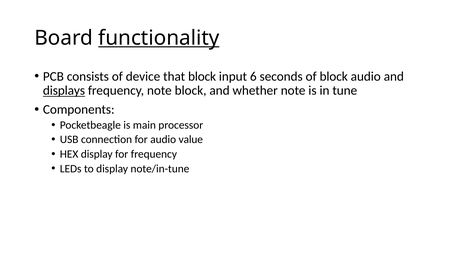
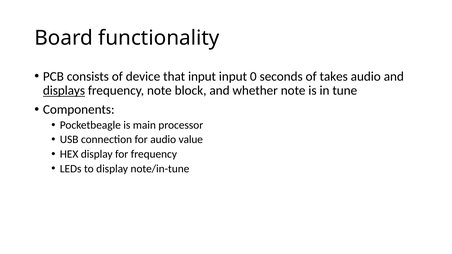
functionality underline: present -> none
that block: block -> input
6: 6 -> 0
of block: block -> takes
